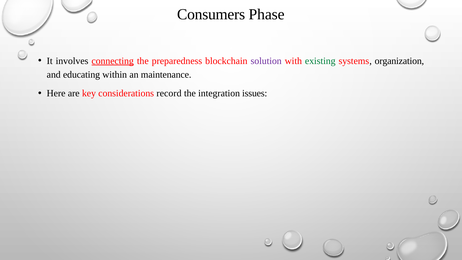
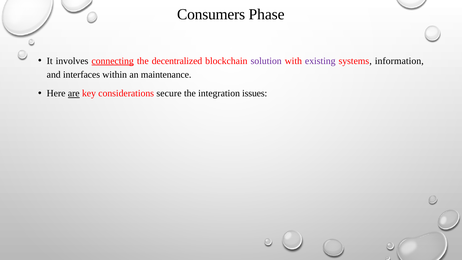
preparedness: preparedness -> decentralized
existing colour: green -> purple
organization: organization -> information
educating: educating -> interfaces
are underline: none -> present
record: record -> secure
